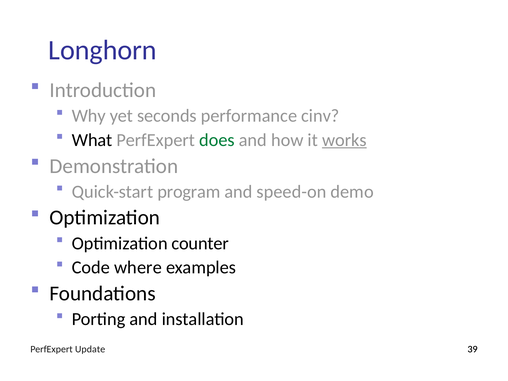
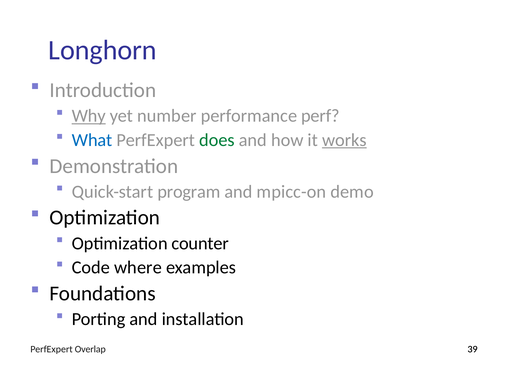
Why underline: none -> present
seconds: seconds -> number
cinv: cinv -> perf
What colour: black -> blue
speed-on: speed-on -> mpicc-on
Update: Update -> Overlap
